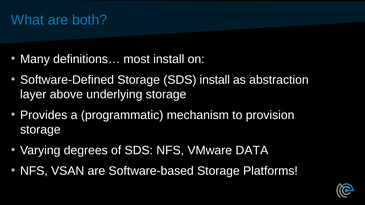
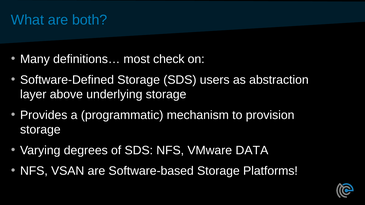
most install: install -> check
SDS install: install -> users
